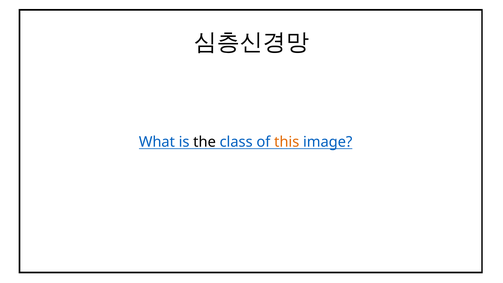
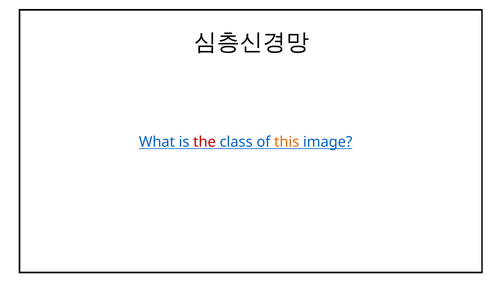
the colour: black -> red
